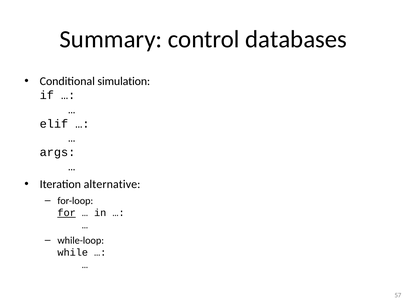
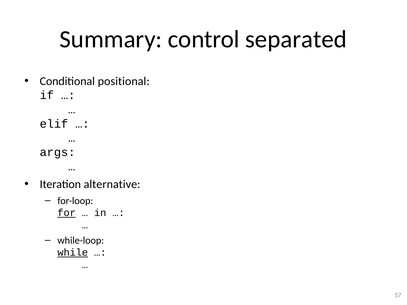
databases: databases -> separated
simulation: simulation -> positional
while underline: none -> present
